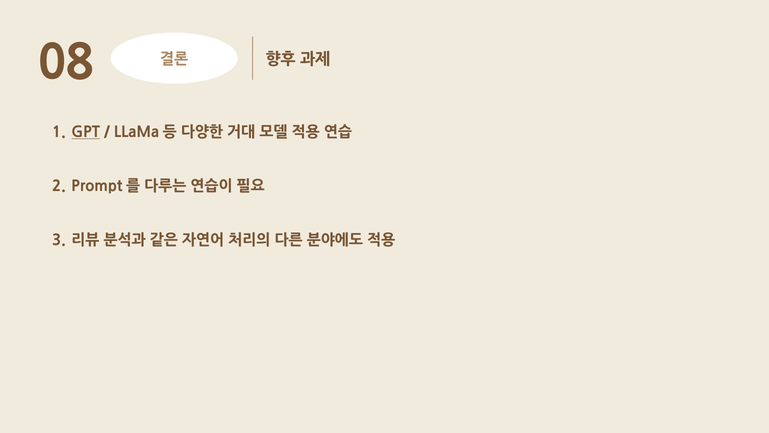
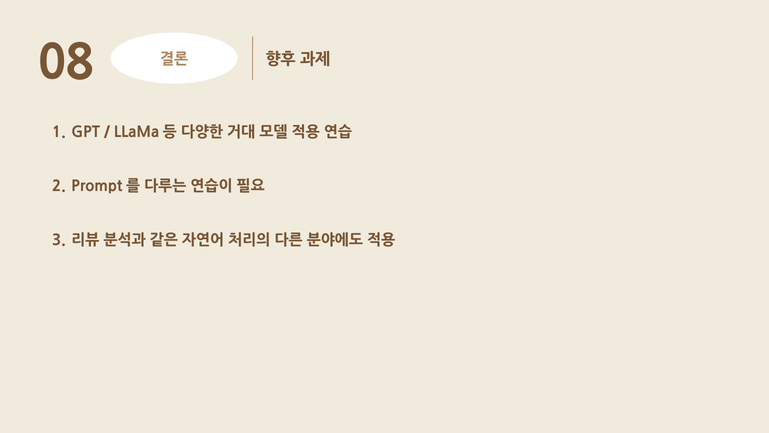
GPT underline: present -> none
